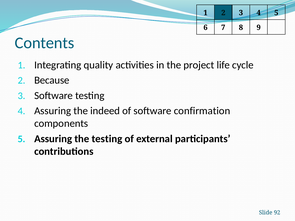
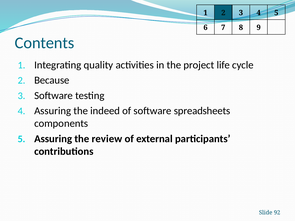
confirmation: confirmation -> spreadsheets
the testing: testing -> review
